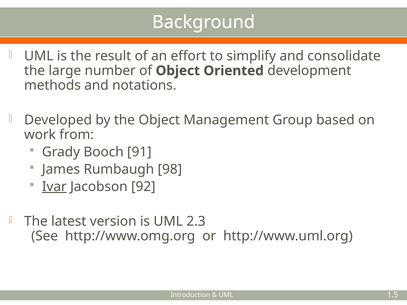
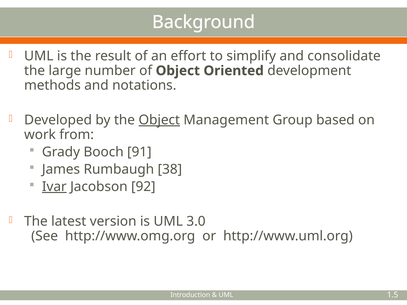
Object at (159, 120) underline: none -> present
98: 98 -> 38
2.3: 2.3 -> 3.0
